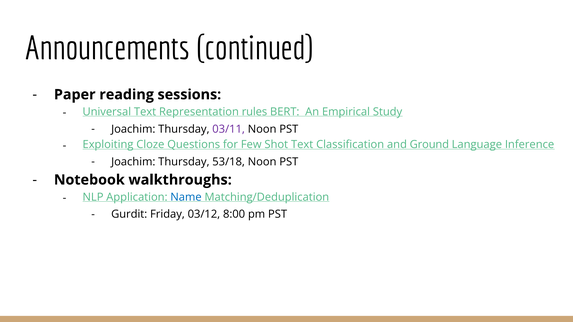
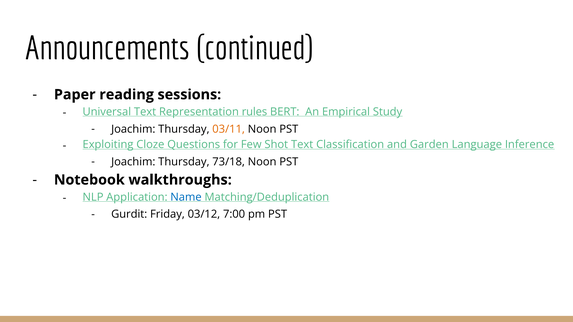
03/11 colour: purple -> orange
Ground: Ground -> Garden
53/18: 53/18 -> 73/18
8:00: 8:00 -> 7:00
